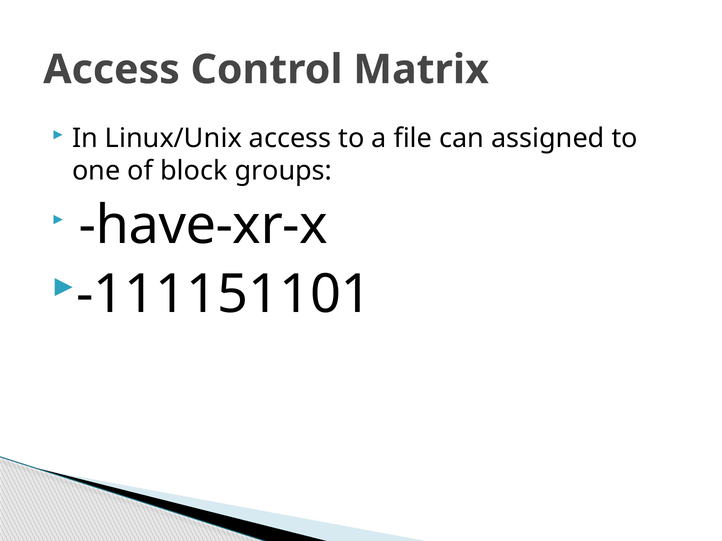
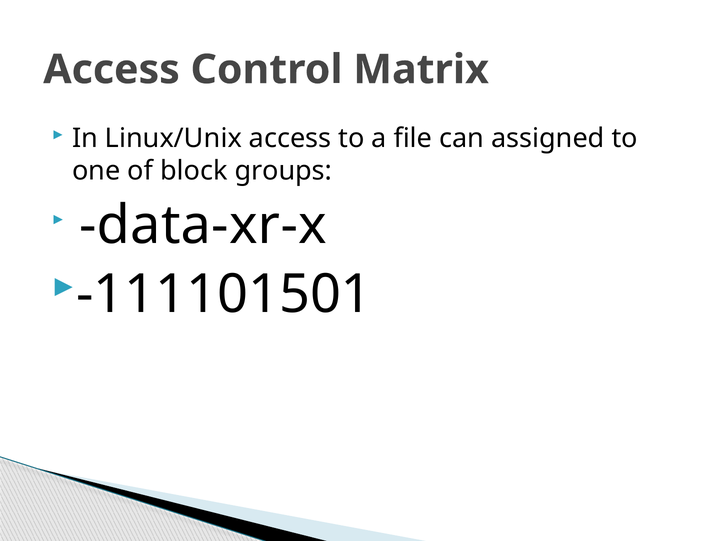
have-xr-x: have-xr-x -> data-xr-x
-111151101: -111151101 -> -111101501
